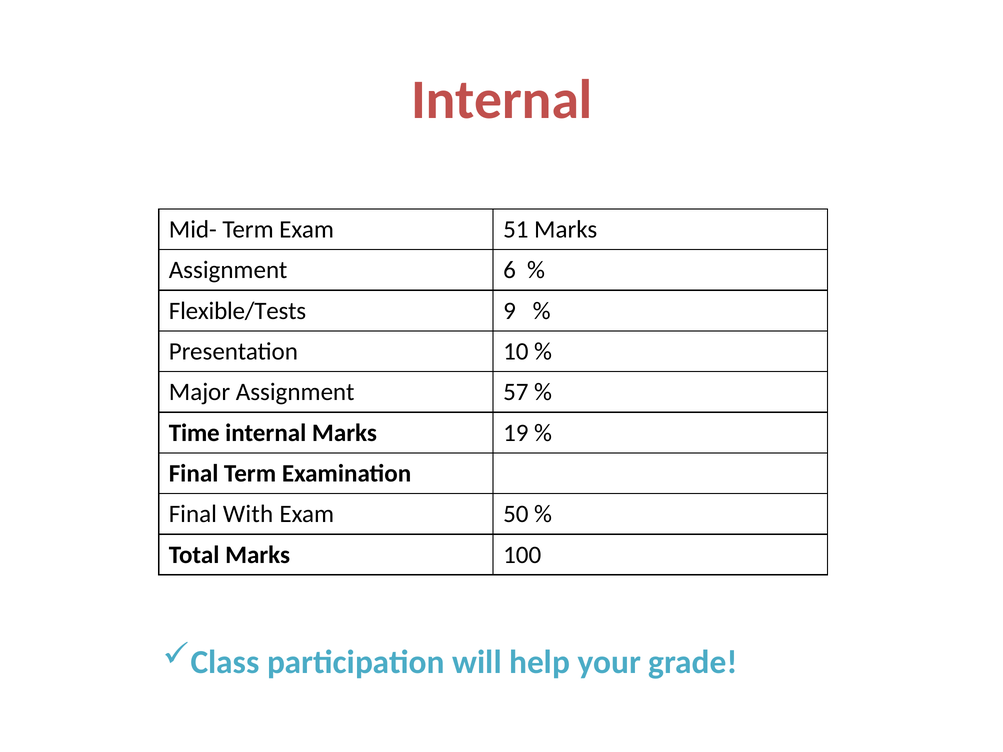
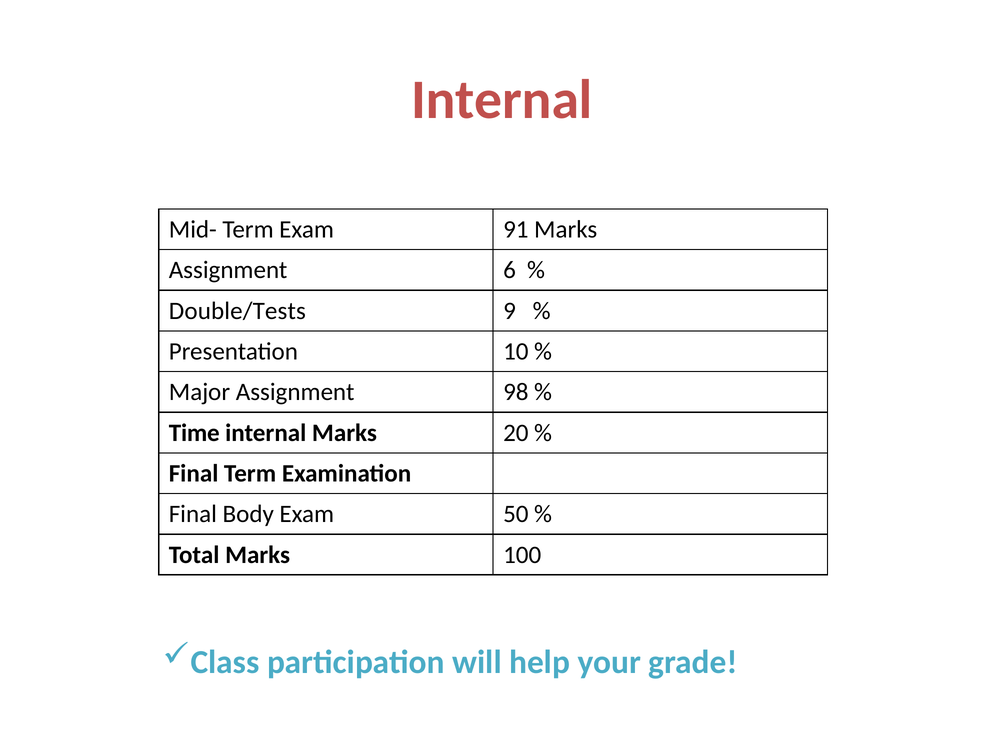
51: 51 -> 91
Flexible/Tests: Flexible/Tests -> Double/Tests
57: 57 -> 98
19: 19 -> 20
With: With -> Body
